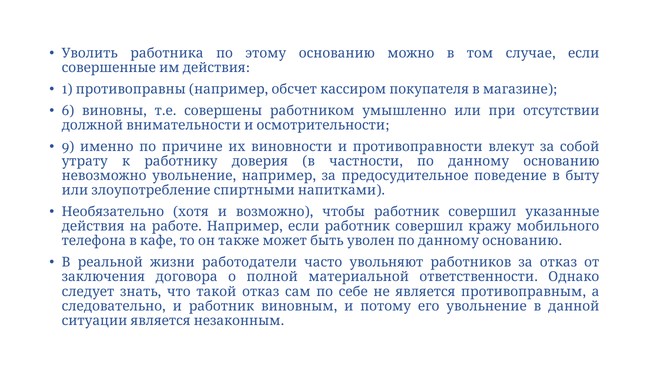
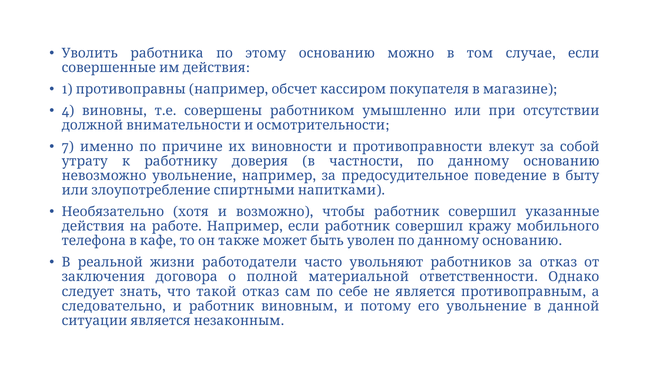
6: 6 -> 4
9: 9 -> 7
